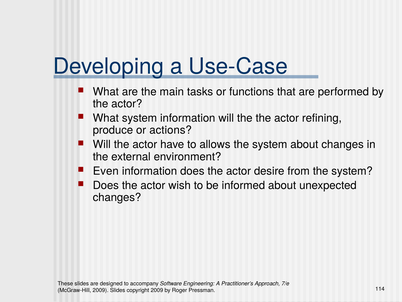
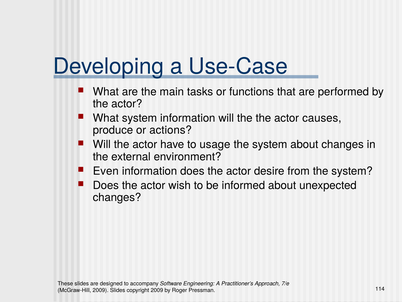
refining: refining -> causes
allows: allows -> usage
